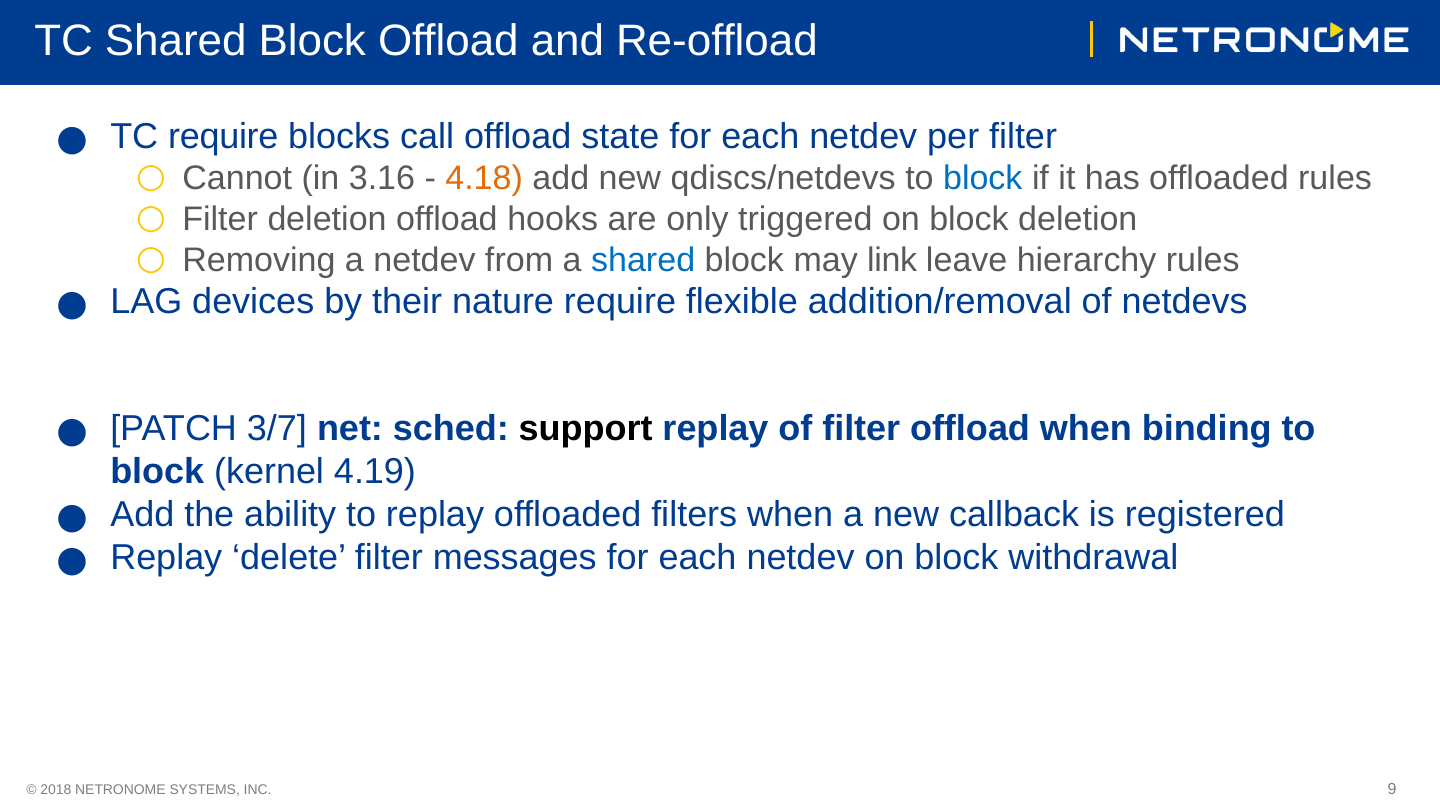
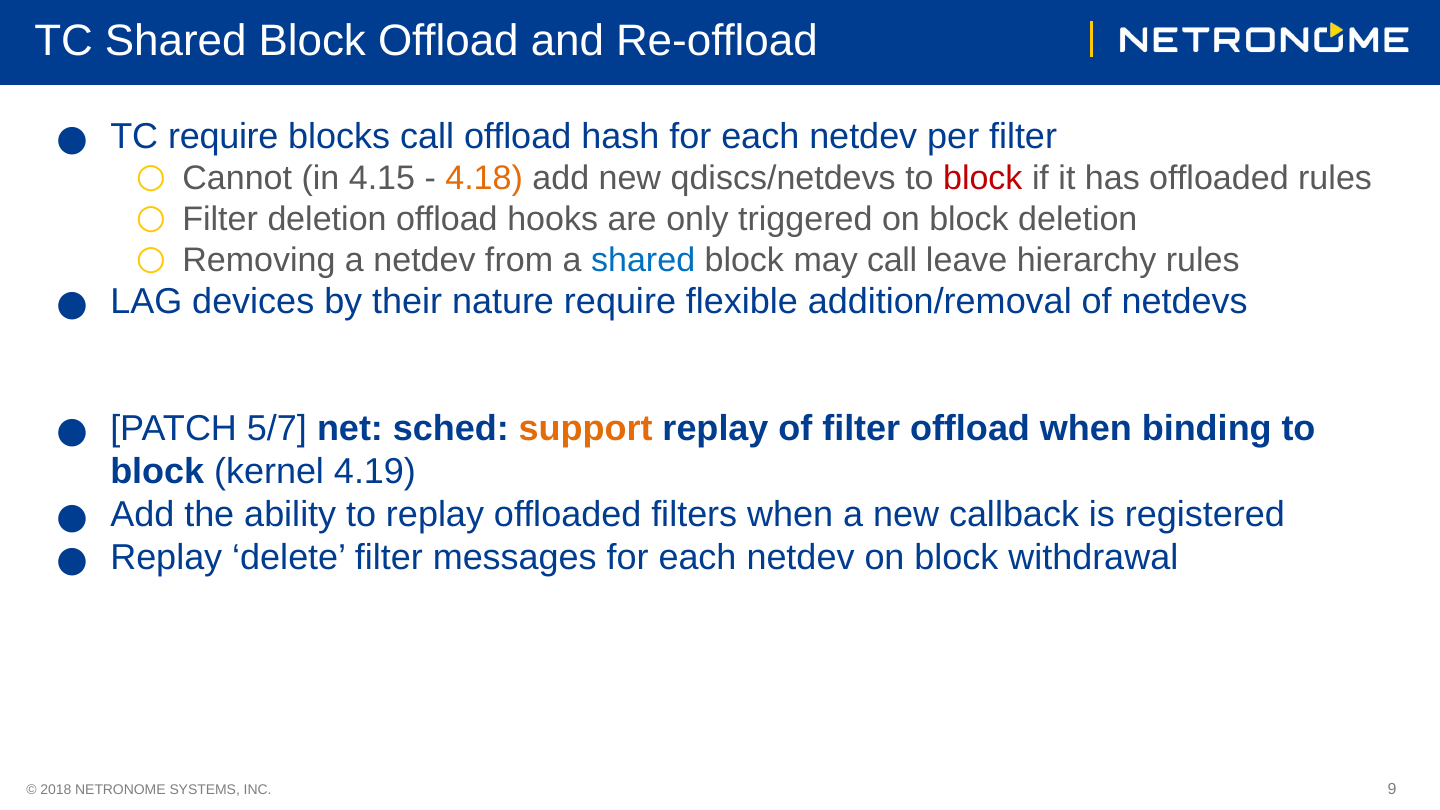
state: state -> hash
3.16: 3.16 -> 4.15
block at (983, 178) colour: blue -> red
may link: link -> call
3/7: 3/7 -> 5/7
support colour: black -> orange
